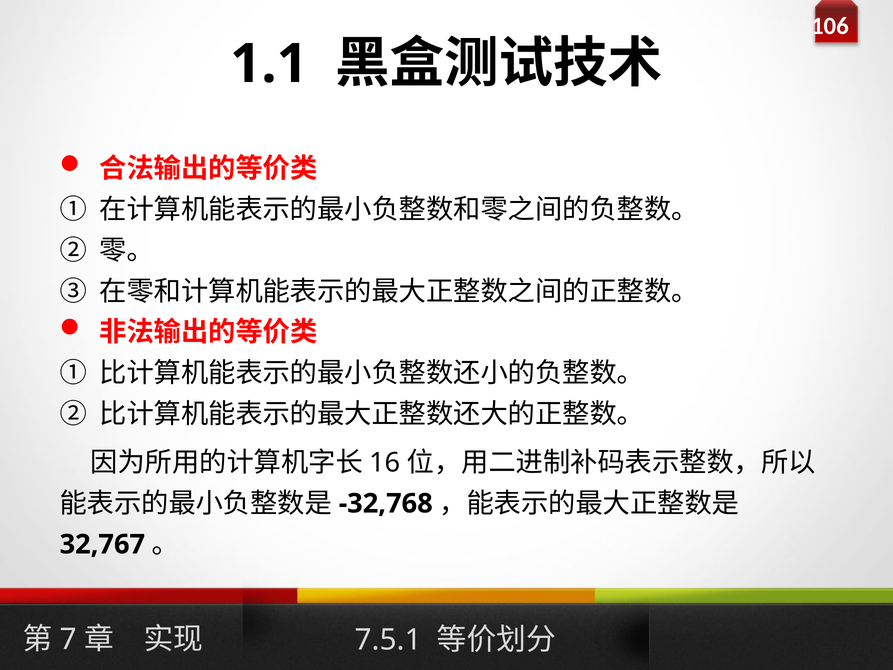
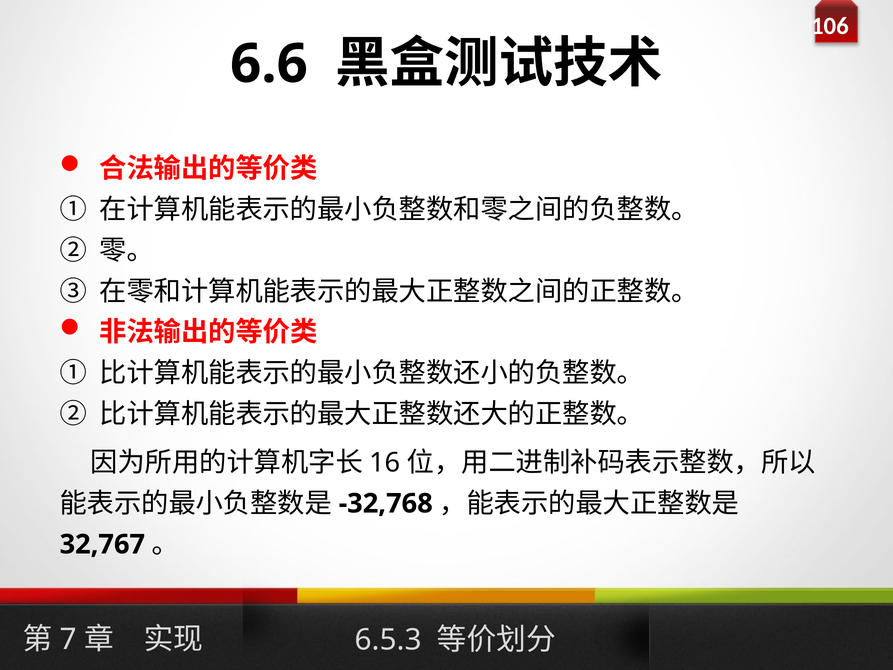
1.1: 1.1 -> 6.6
7.5.1: 7.5.1 -> 6.5.3
